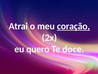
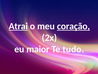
Atrai underline: none -> present
quero: quero -> maior
doce: doce -> tudo
